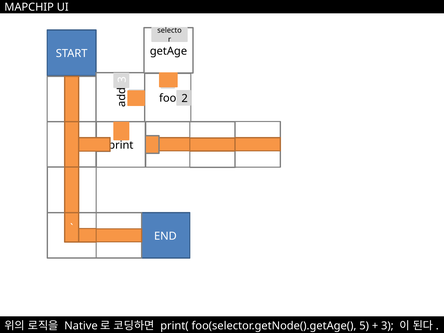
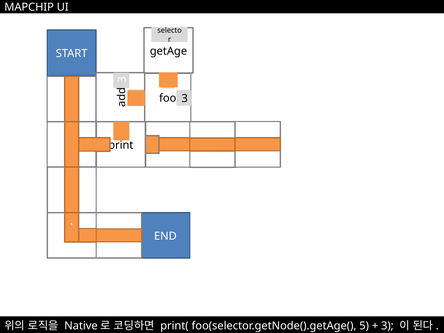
foo 2: 2 -> 3
